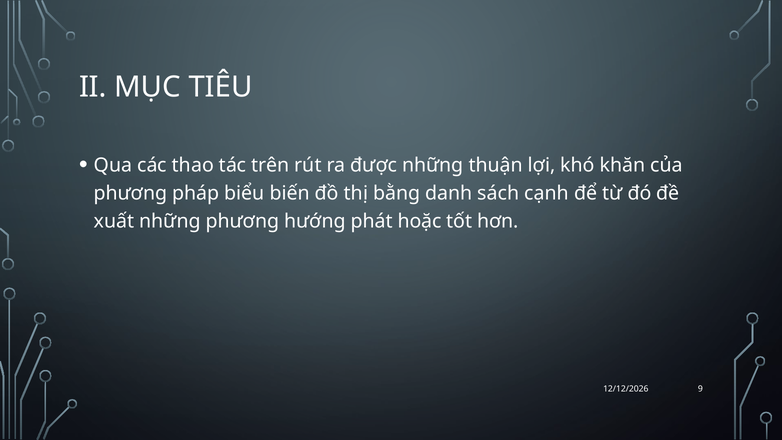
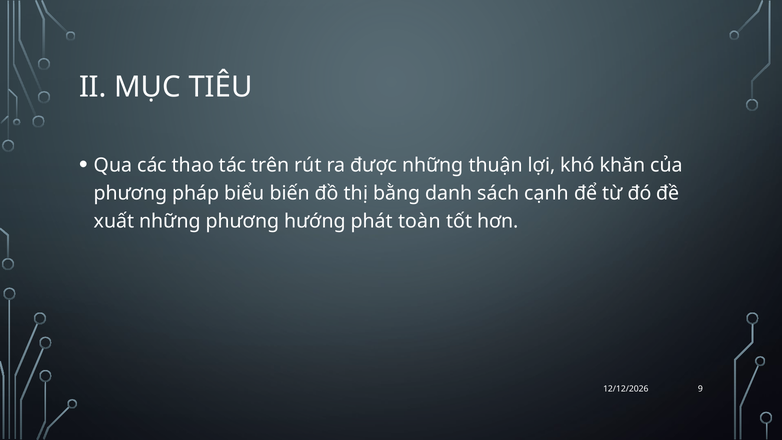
hoặc: hoặc -> toàn
